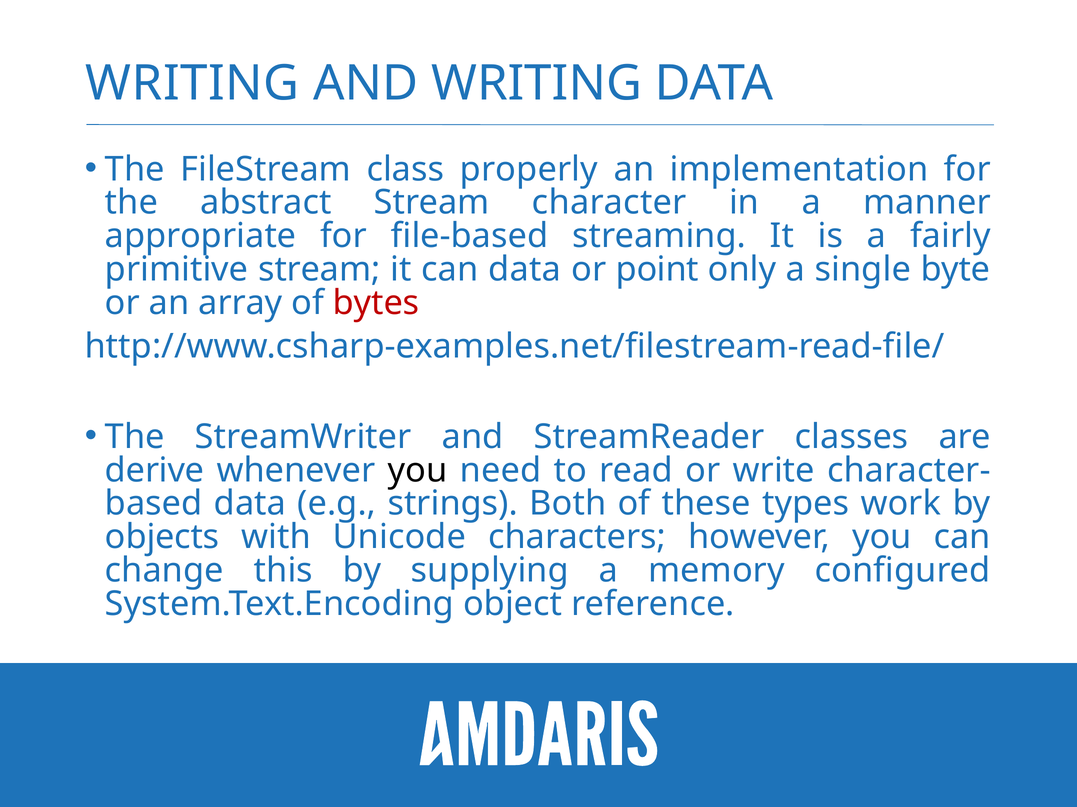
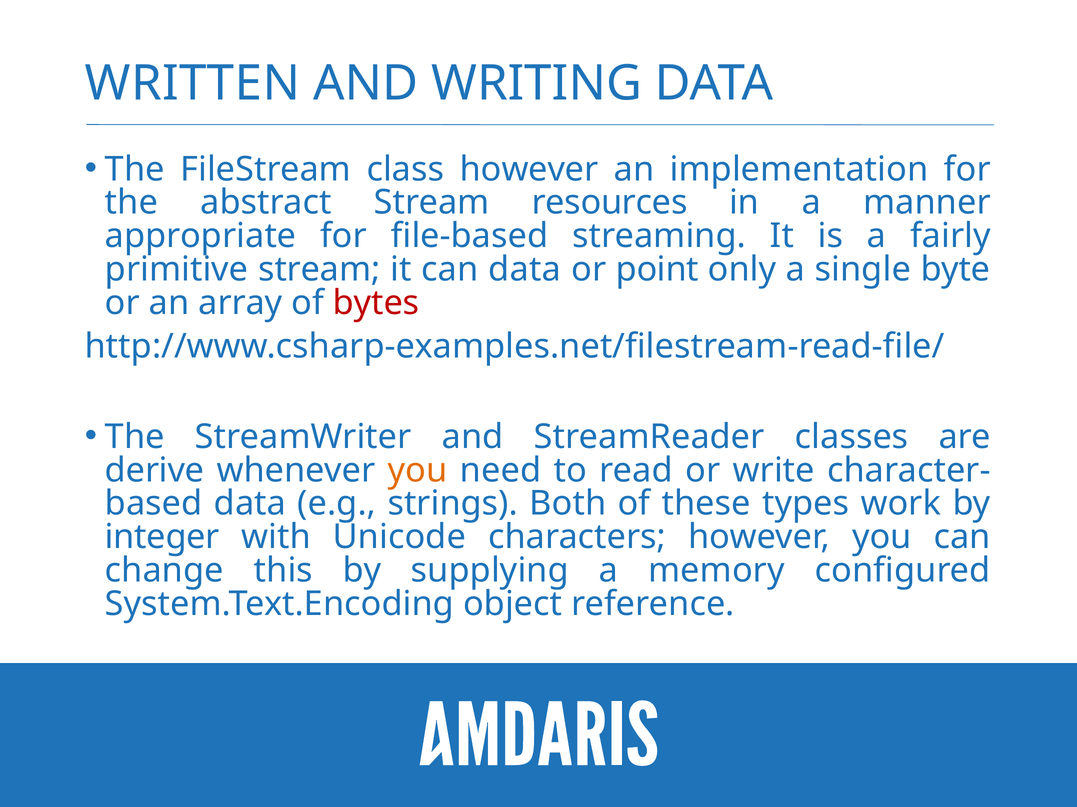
WRITING at (192, 84): WRITING -> WRITTEN
class properly: properly -> however
character: character -> resources
you at (418, 471) colour: black -> orange
objects: objects -> integer
